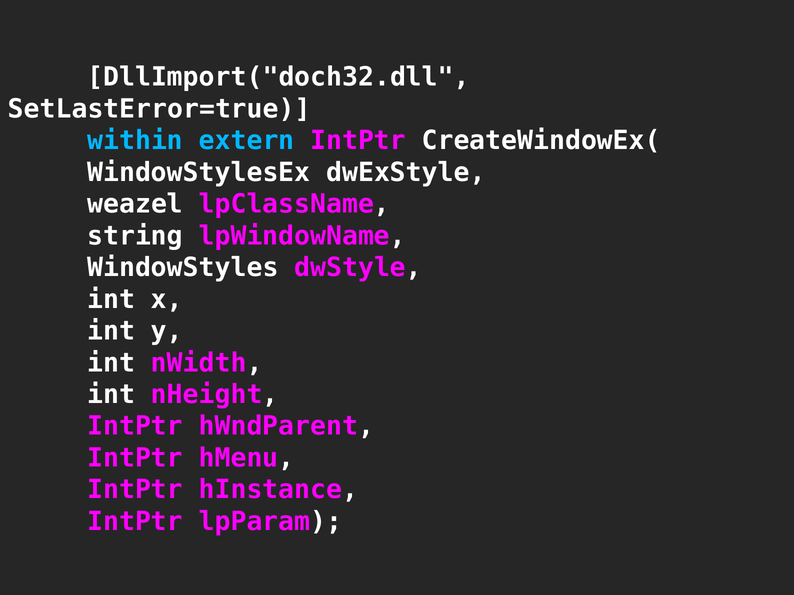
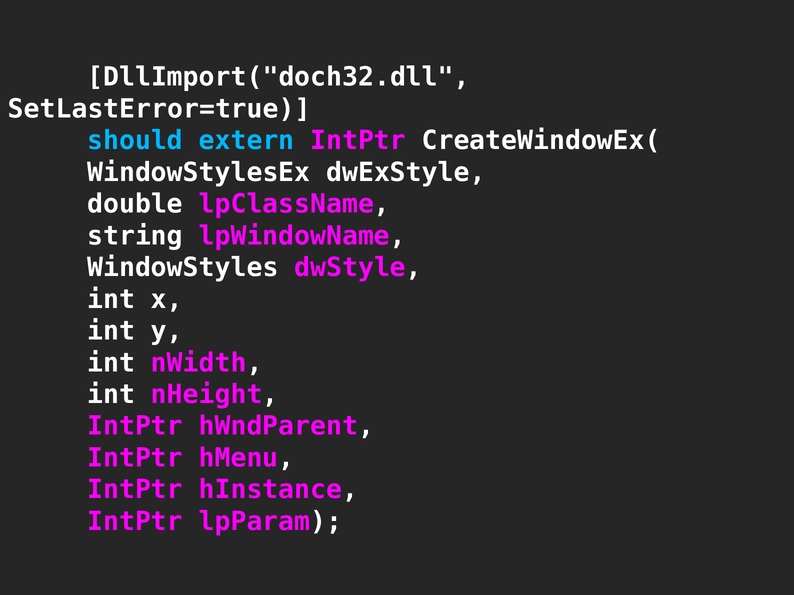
within: within -> should
weazel: weazel -> double
